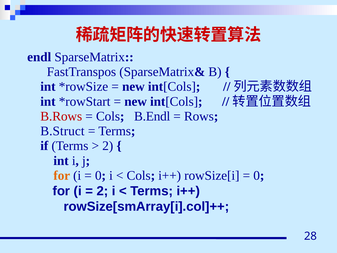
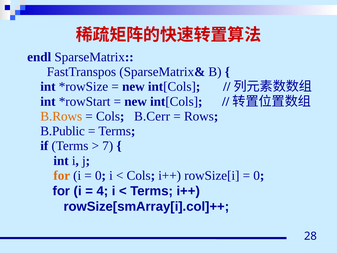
B.Rows colour: red -> orange
B.Endl: B.Endl -> B.Cerr
B.Struct: B.Struct -> B.Public
2 at (108, 146): 2 -> 7
2 at (102, 191): 2 -> 4
